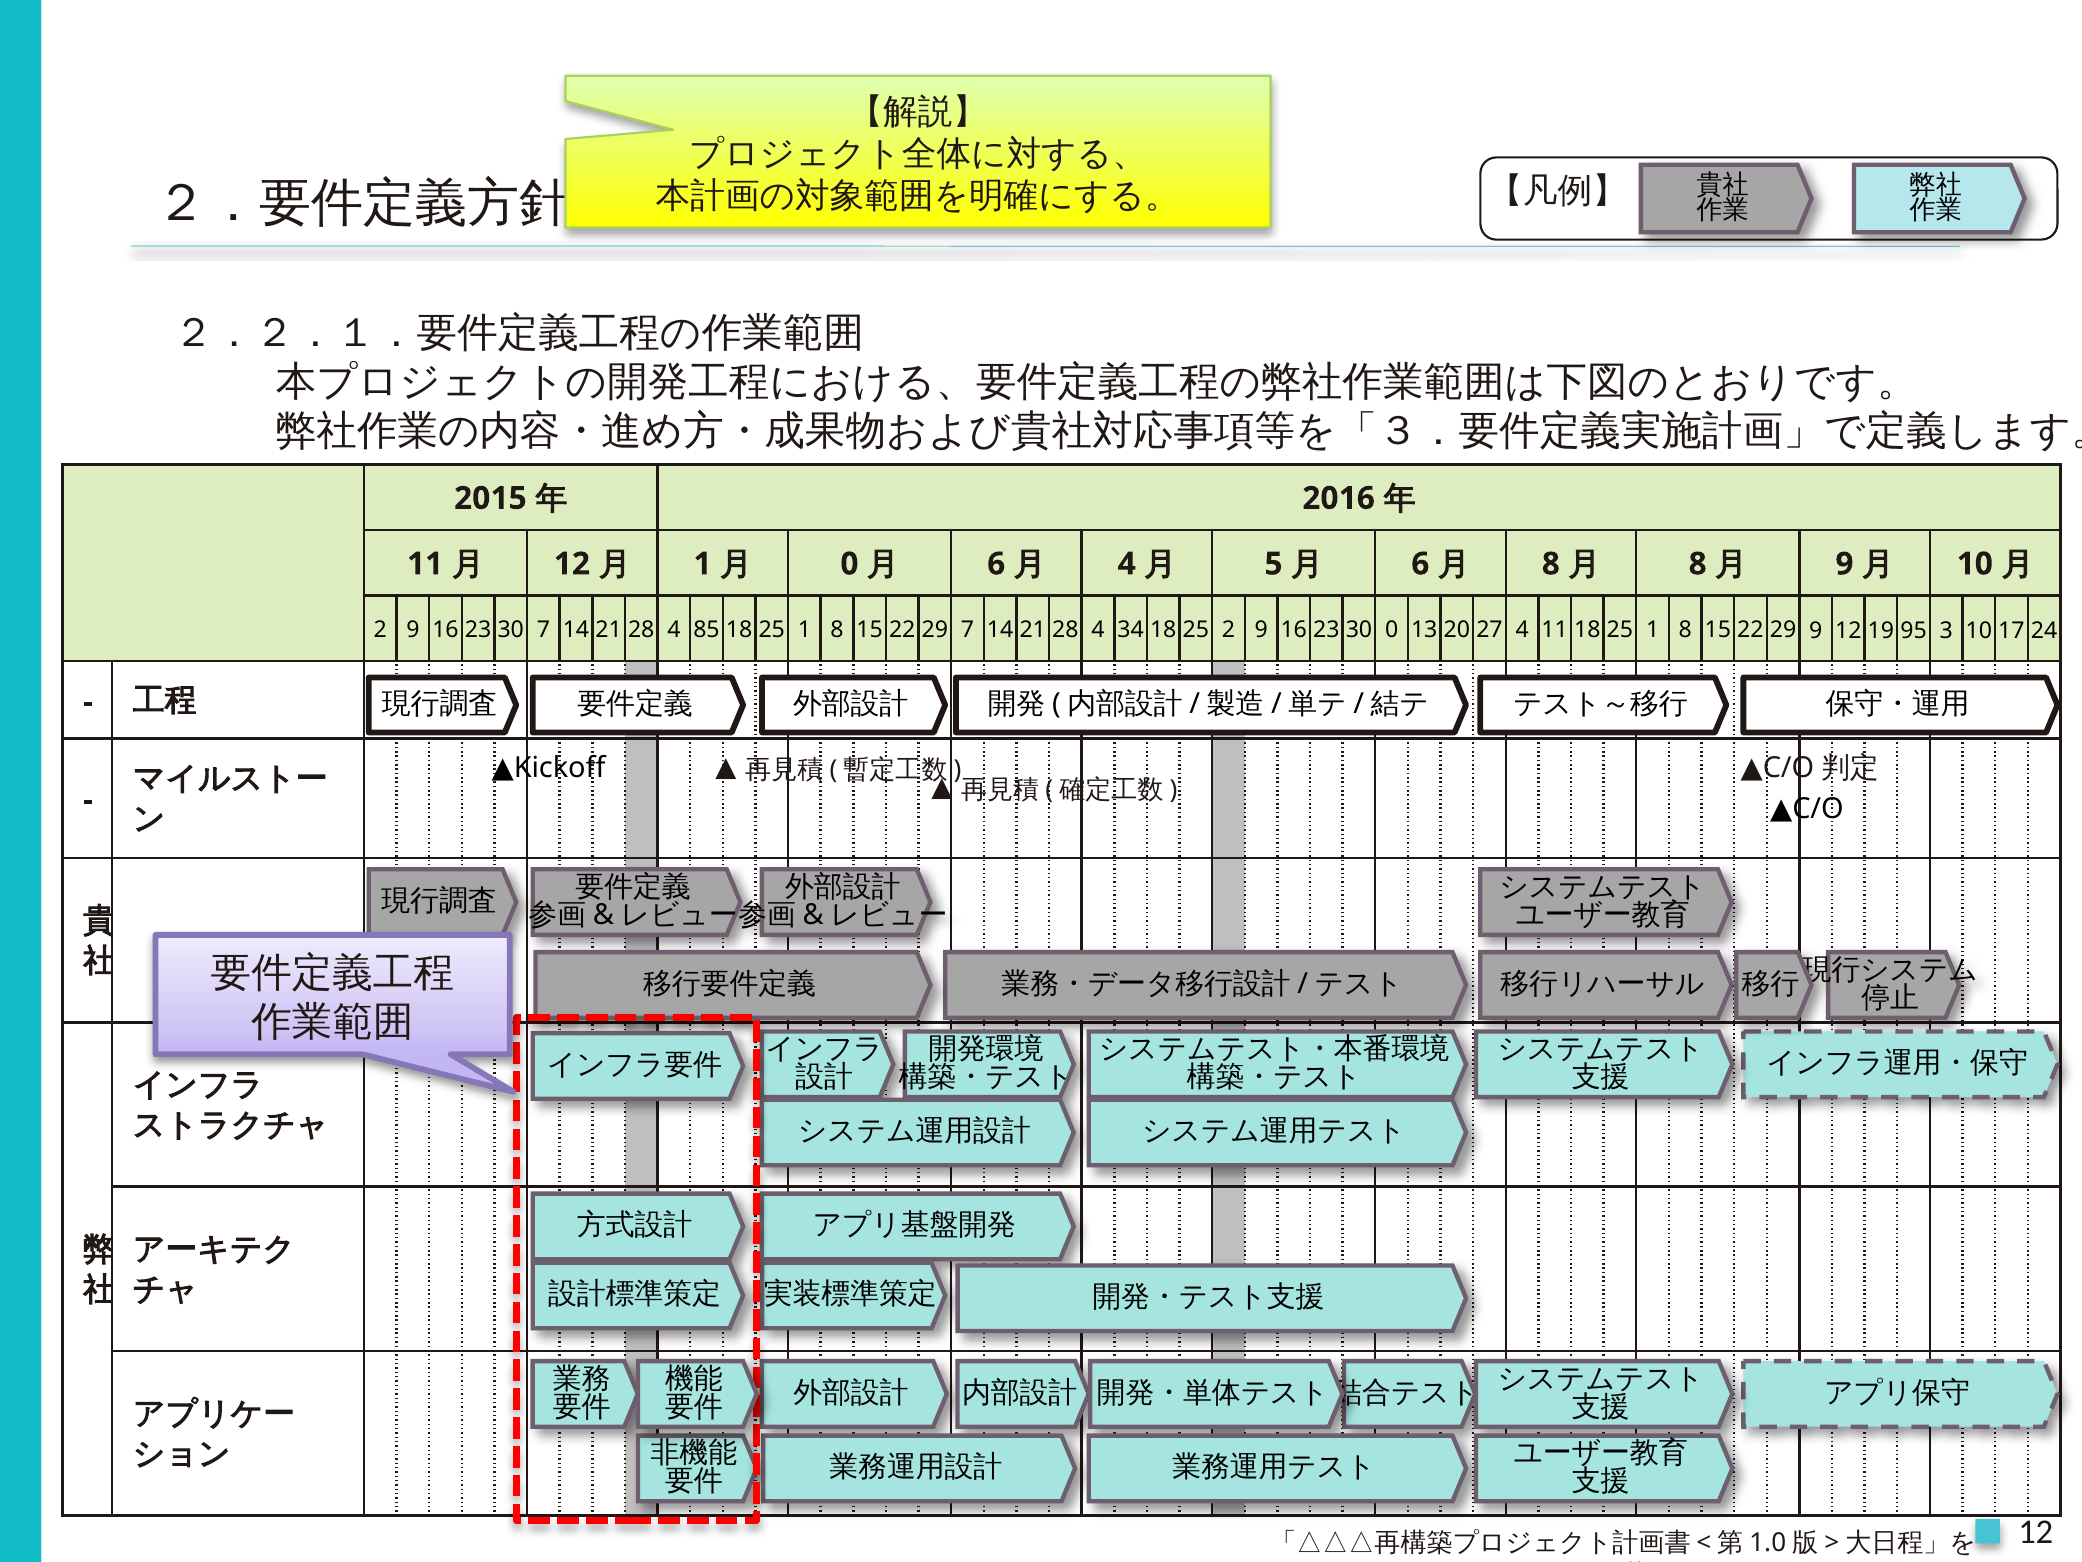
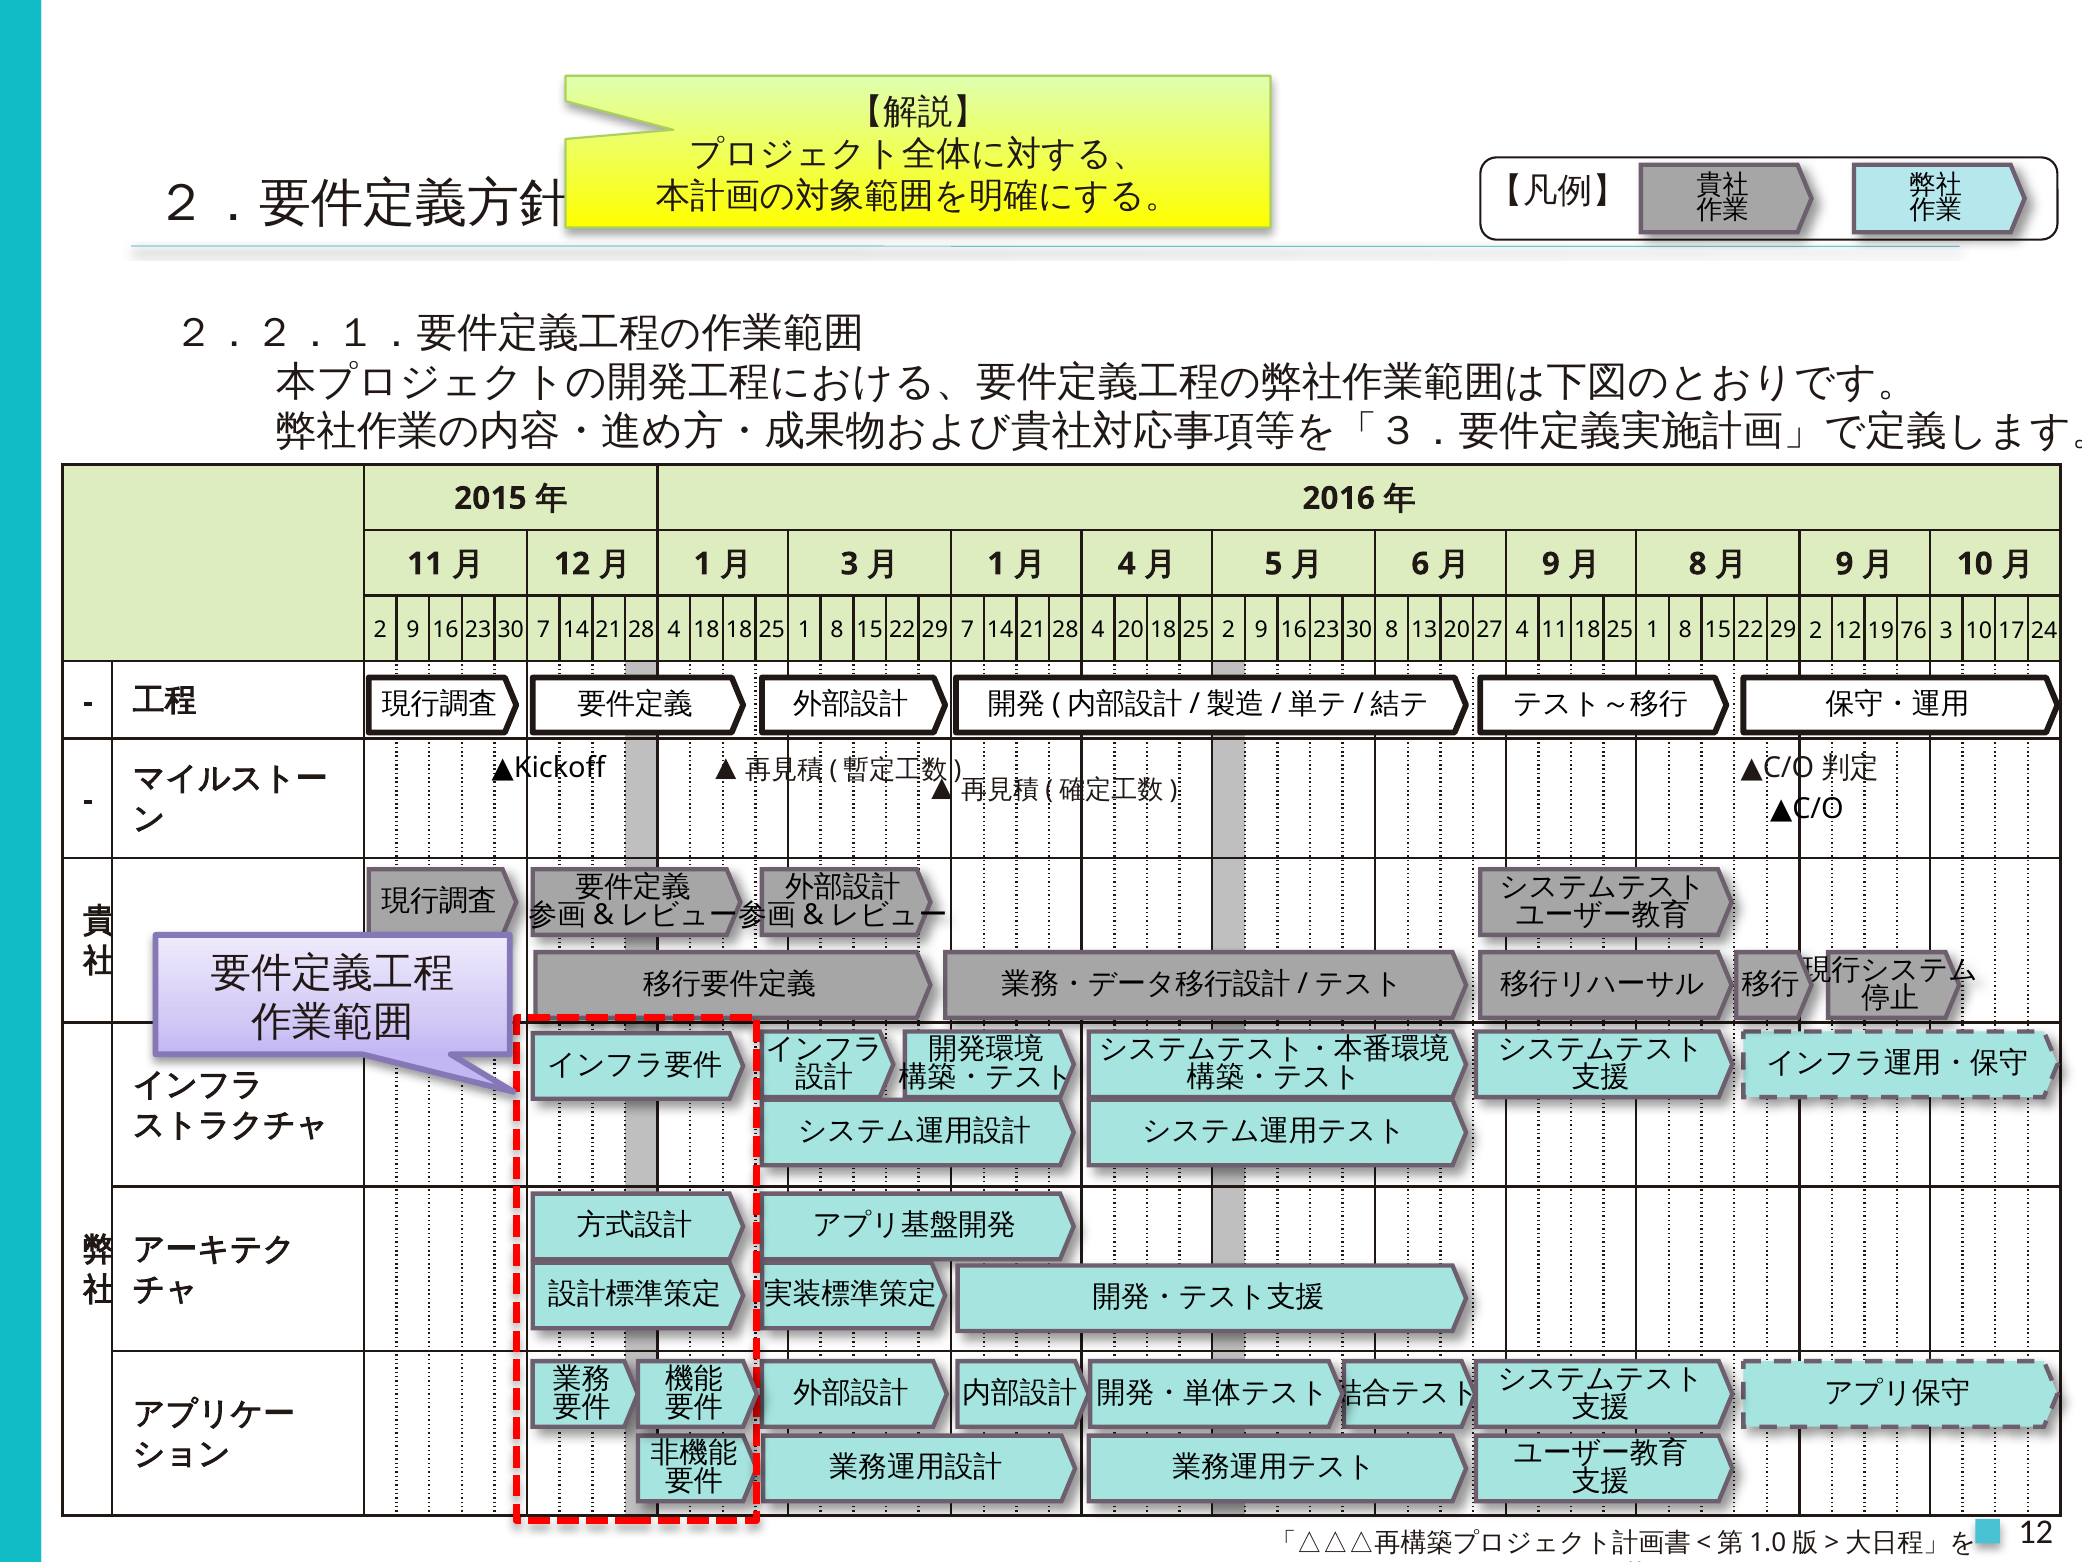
0 at (849, 564): 0 -> 3
6 at (996, 564): 6 -> 1
8 at (1551, 564): 8 -> 9
4 85: 85 -> 18
4 34: 34 -> 20
30 0: 0 -> 8
29 9: 9 -> 2
95: 95 -> 76
